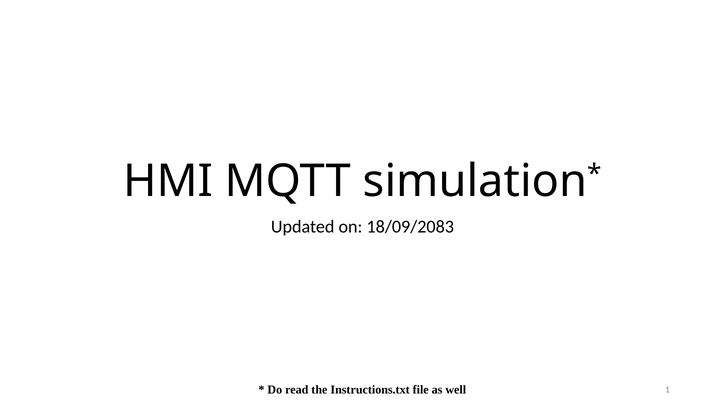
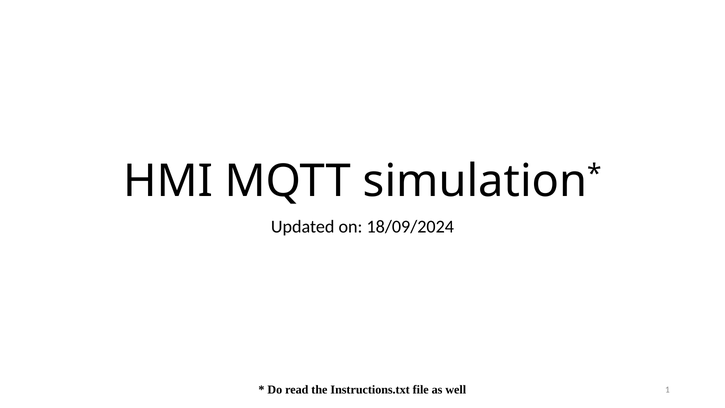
18/09/2083: 18/09/2083 -> 18/09/2024
